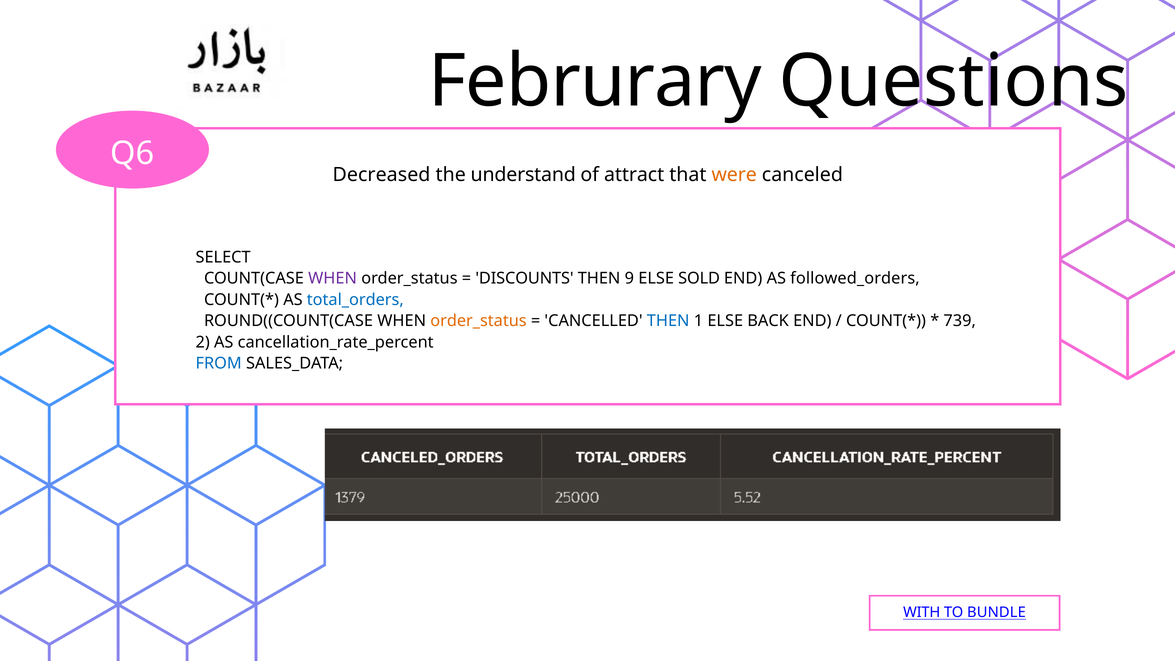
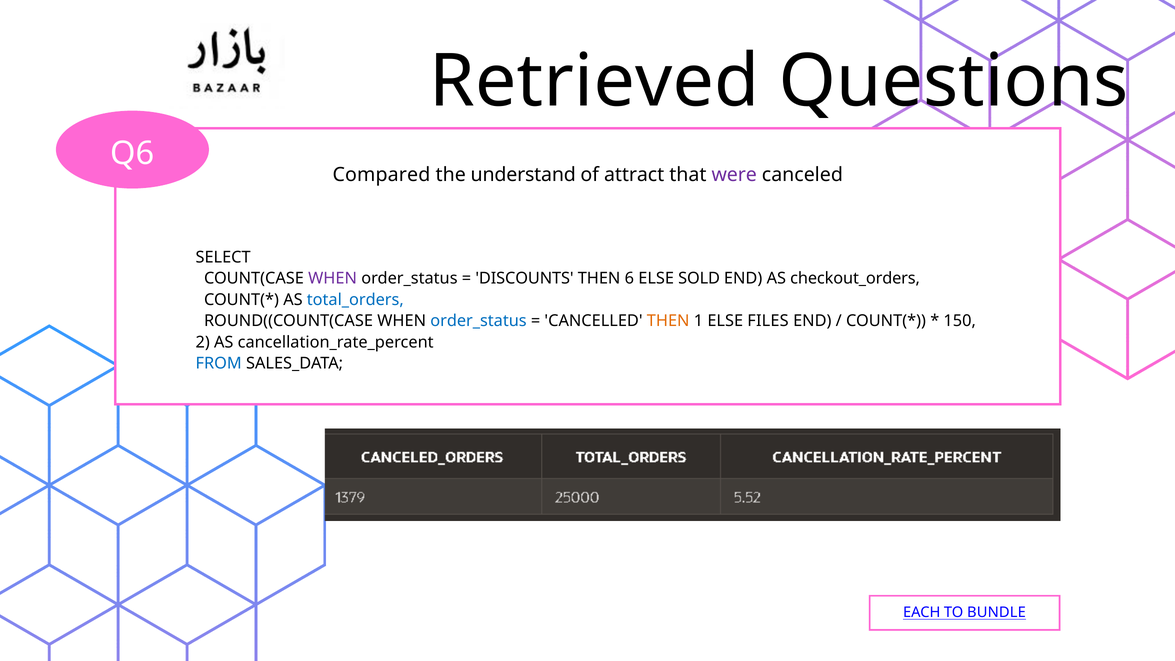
Februrary: Februrary -> Retrieved
Decreased: Decreased -> Compared
were colour: orange -> purple
9: 9 -> 6
followed_orders: followed_orders -> checkout_orders
order_status at (478, 321) colour: orange -> blue
THEN at (668, 321) colour: blue -> orange
BACK: BACK -> FILES
739: 739 -> 150
WITH: WITH -> EACH
